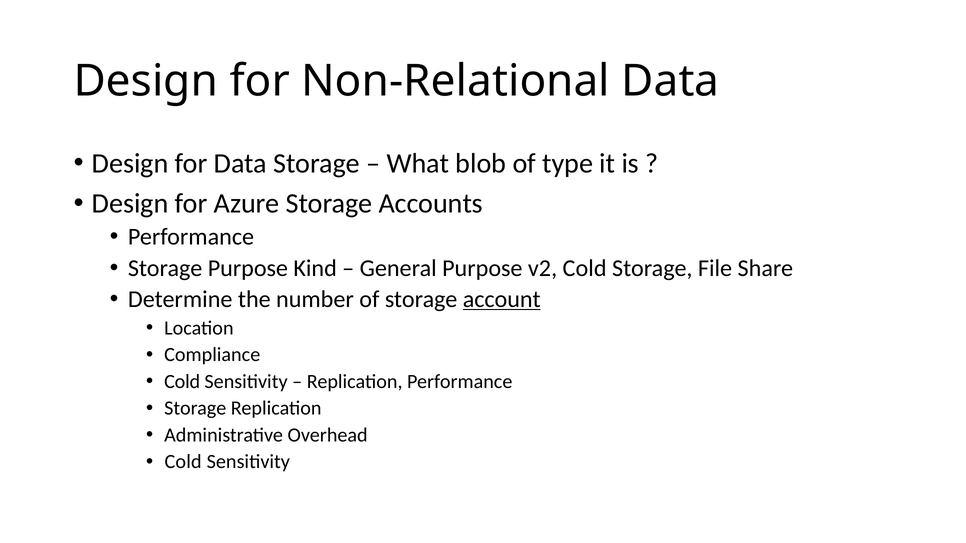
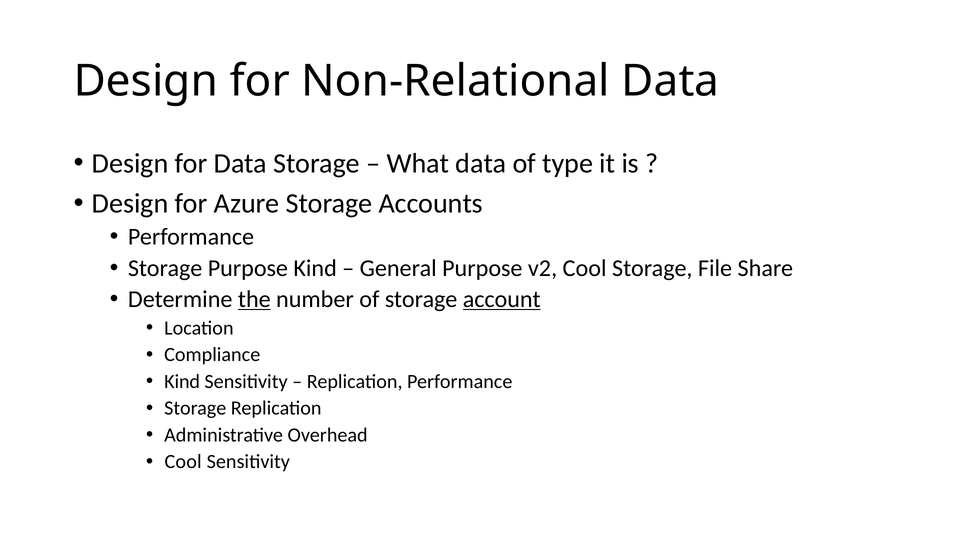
What blob: blob -> data
v2 Cold: Cold -> Cool
the underline: none -> present
Cold at (182, 382): Cold -> Kind
Cold at (183, 462): Cold -> Cool
